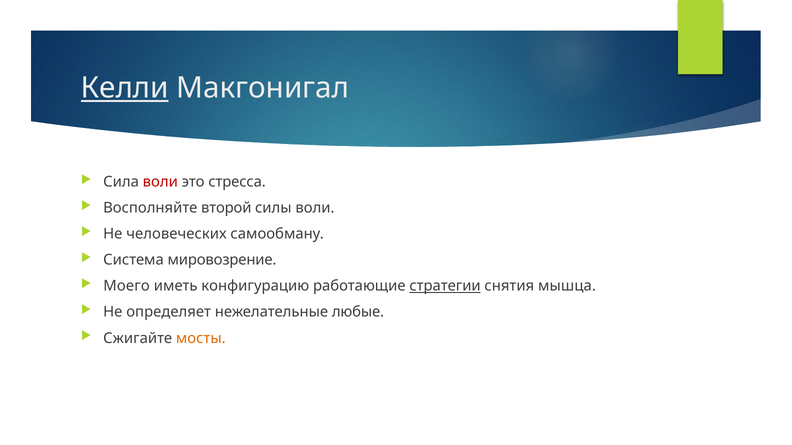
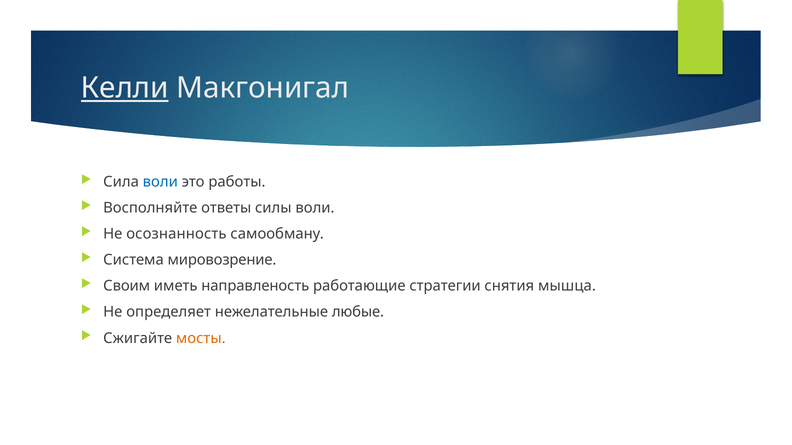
воли at (160, 182) colour: red -> blue
стресса: стресса -> работы
второй: второй -> ответы
человеческих: человеческих -> осознанность
Моего: Моего -> Своим
конфигурацию: конфигурацию -> направленость
стратегии underline: present -> none
